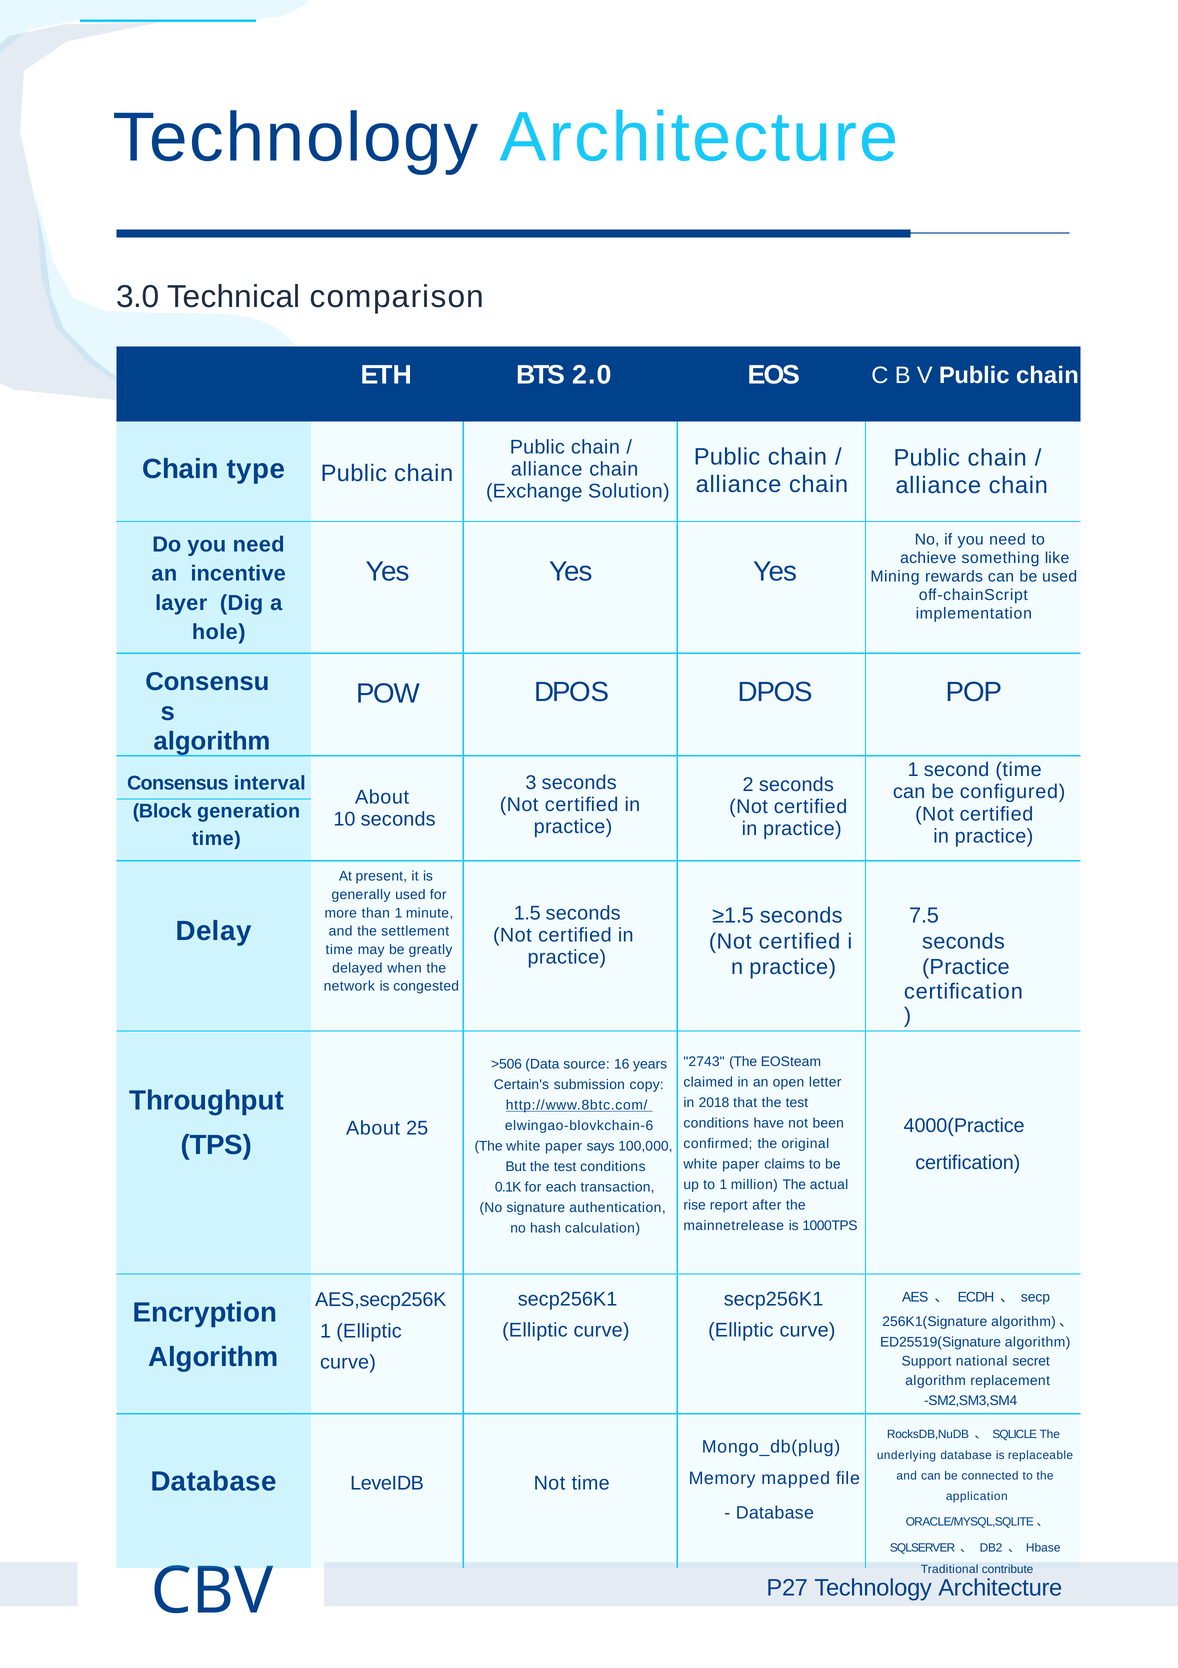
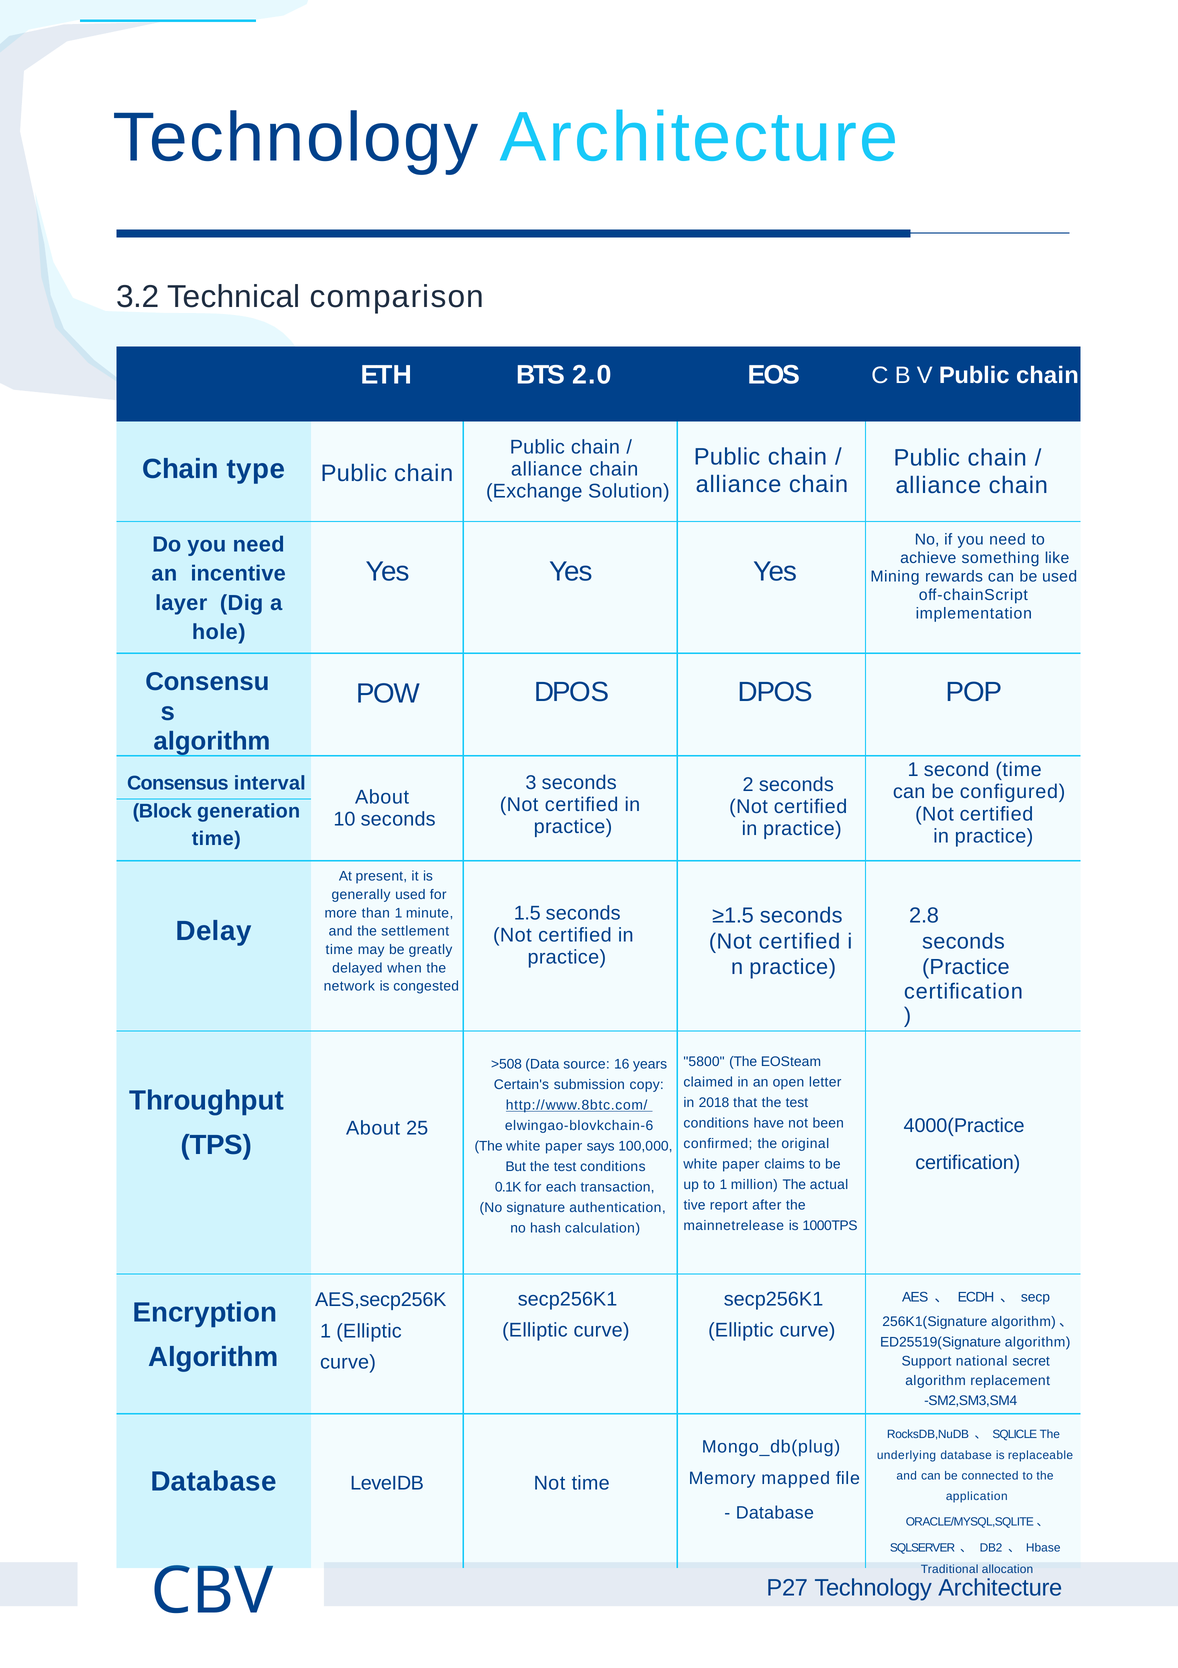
3.0: 3.0 -> 3.2
7.5: 7.5 -> 2.8
2743: 2743 -> 5800
>506: >506 -> >508
rise: rise -> tive
contribute: contribute -> allocation
